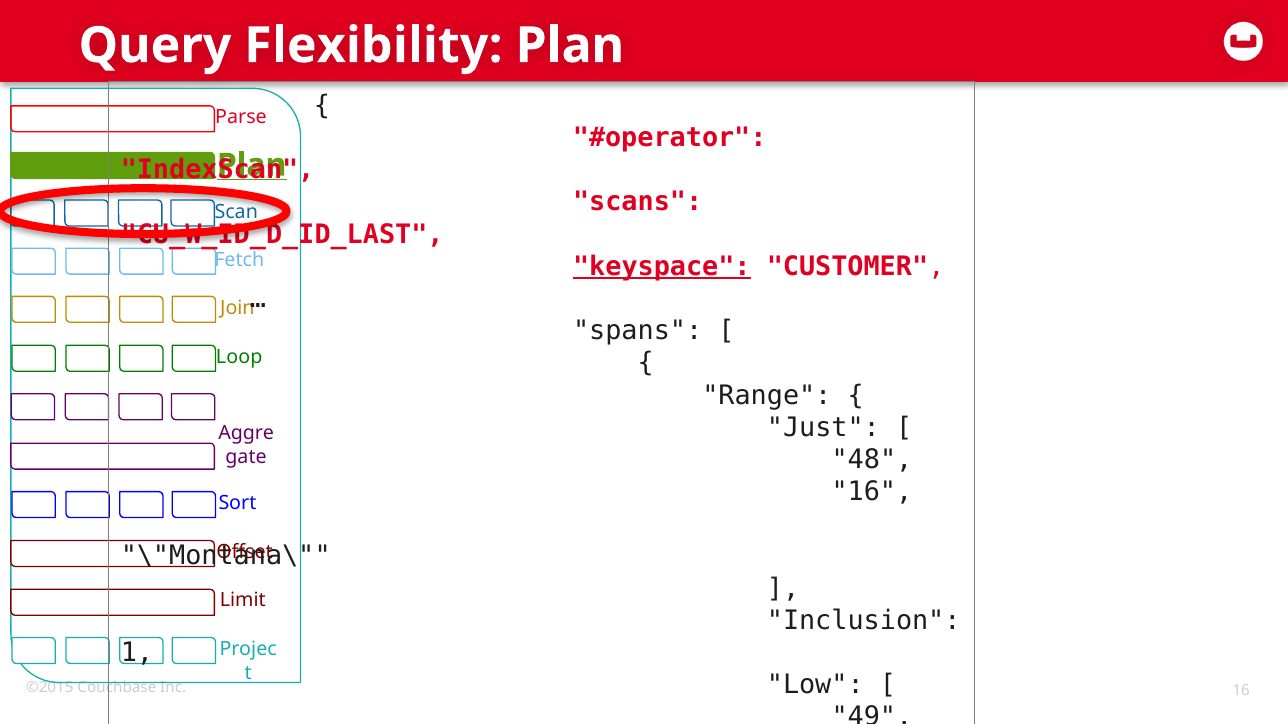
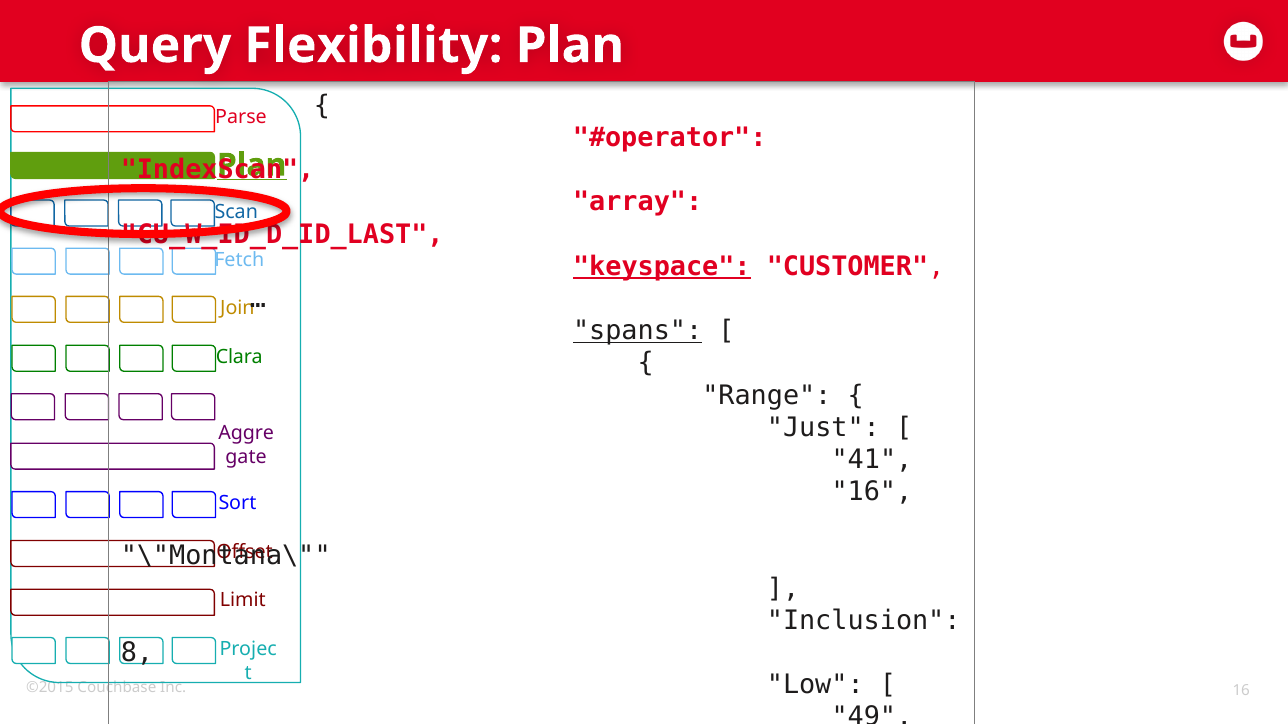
scans: scans -> array
spans underline: none -> present
Loop: Loop -> Clara
48: 48 -> 41
1: 1 -> 8
